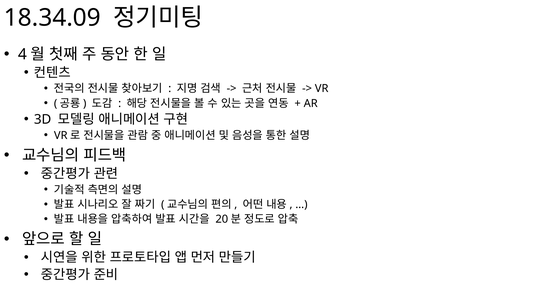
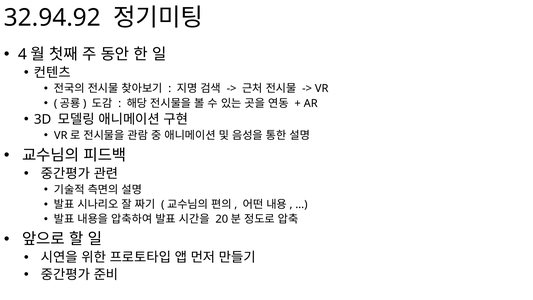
18.34.09: 18.34.09 -> 32.94.92
